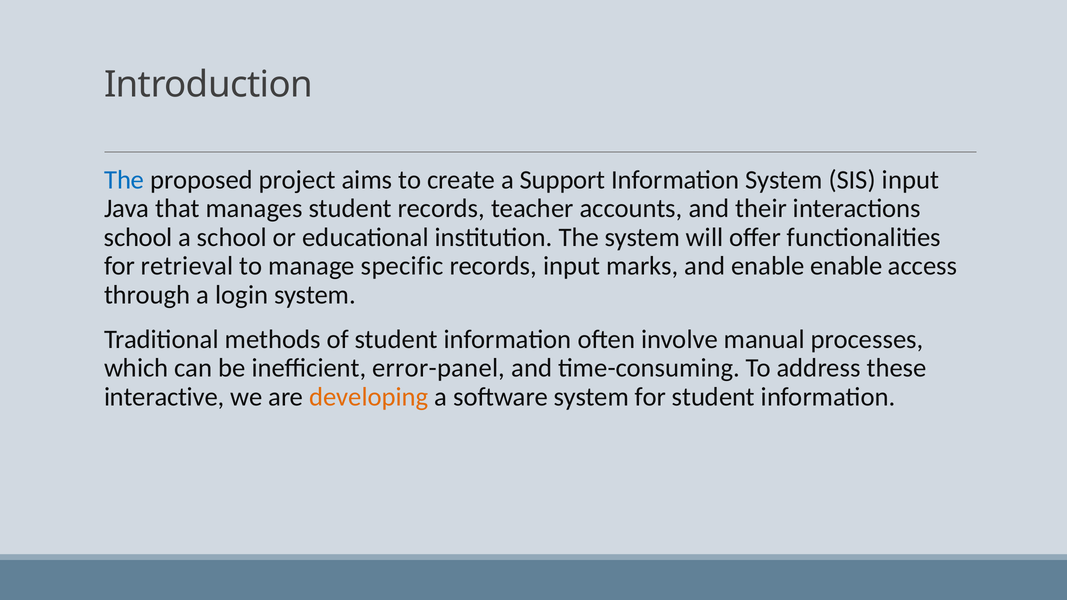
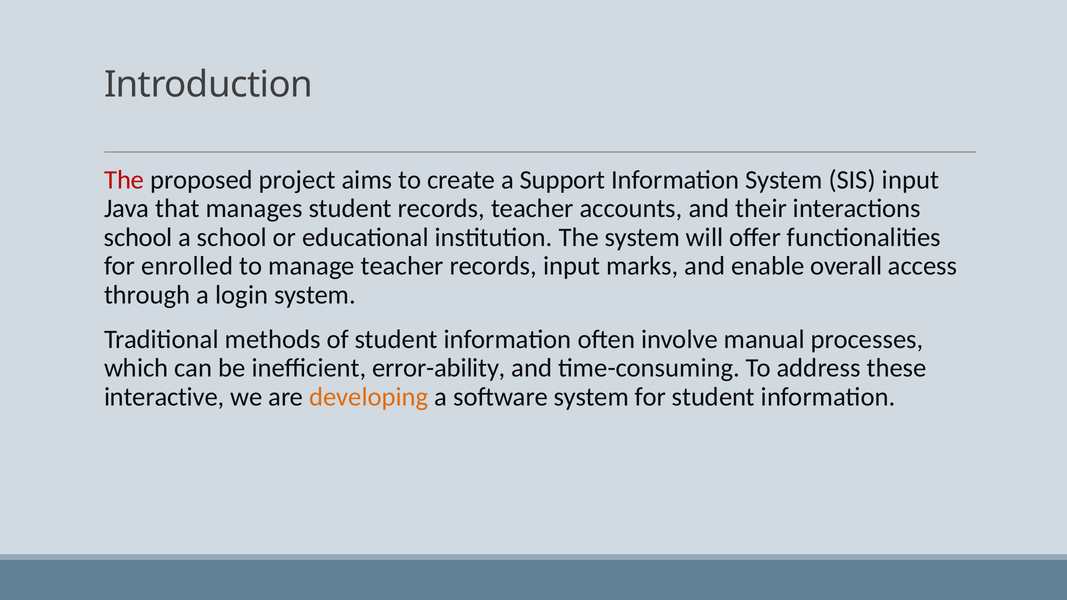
The at (124, 180) colour: blue -> red
retrieval: retrieval -> enrolled
manage specific: specific -> teacher
enable enable: enable -> overall
error-panel: error-panel -> error-ability
